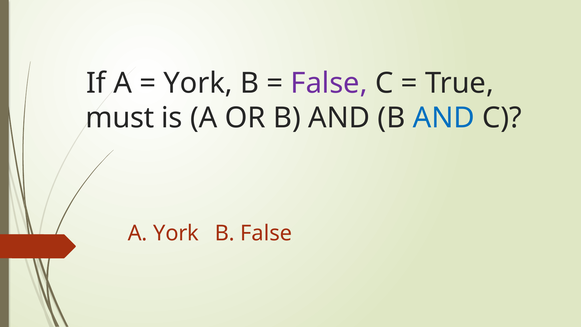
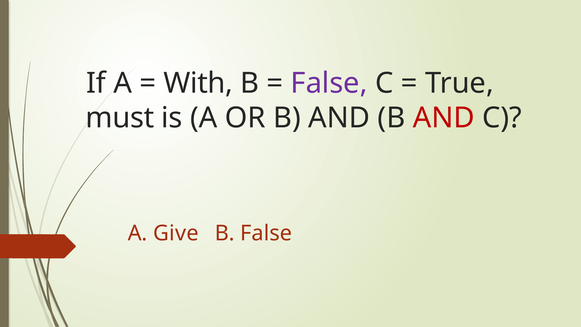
York at (198, 83): York -> With
AND at (444, 118) colour: blue -> red
A York: York -> Give
